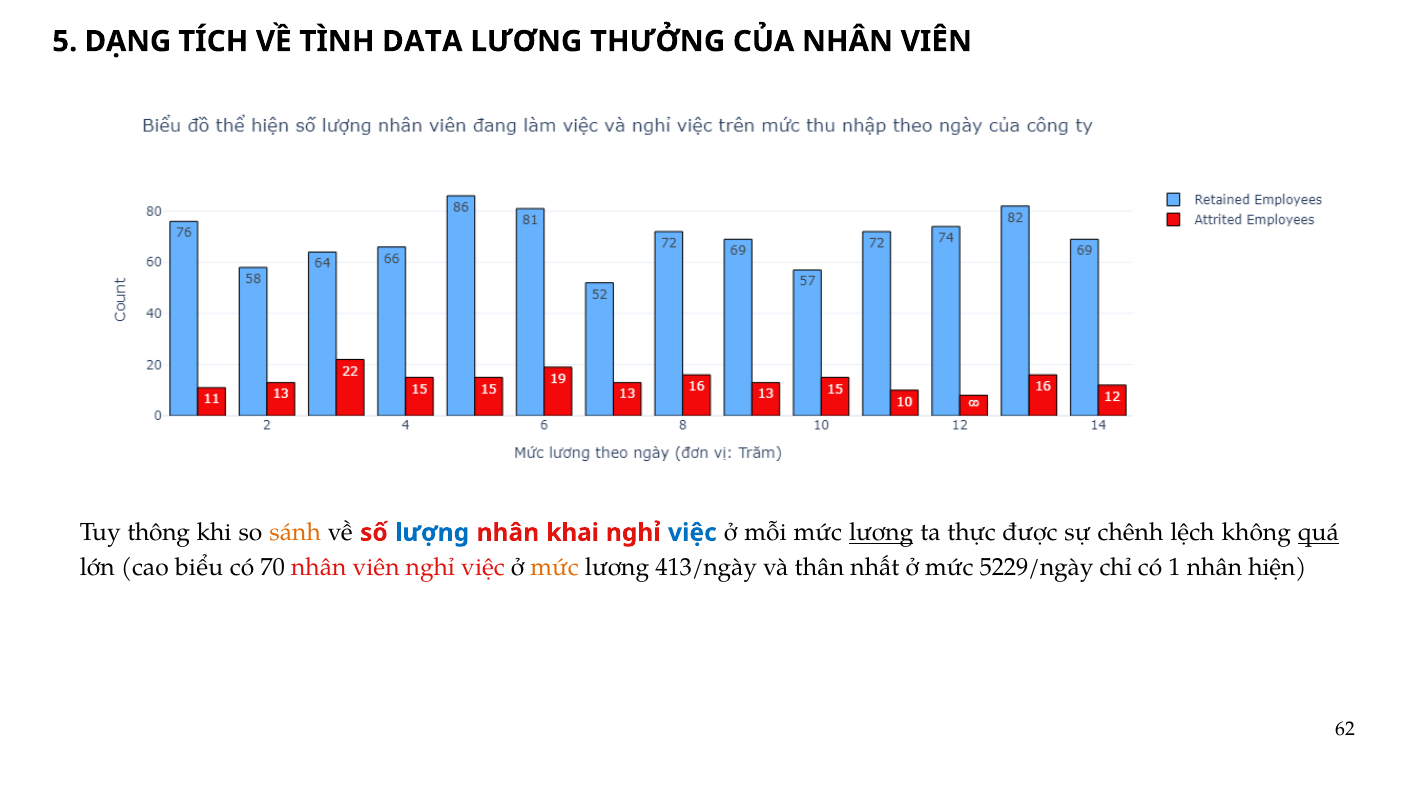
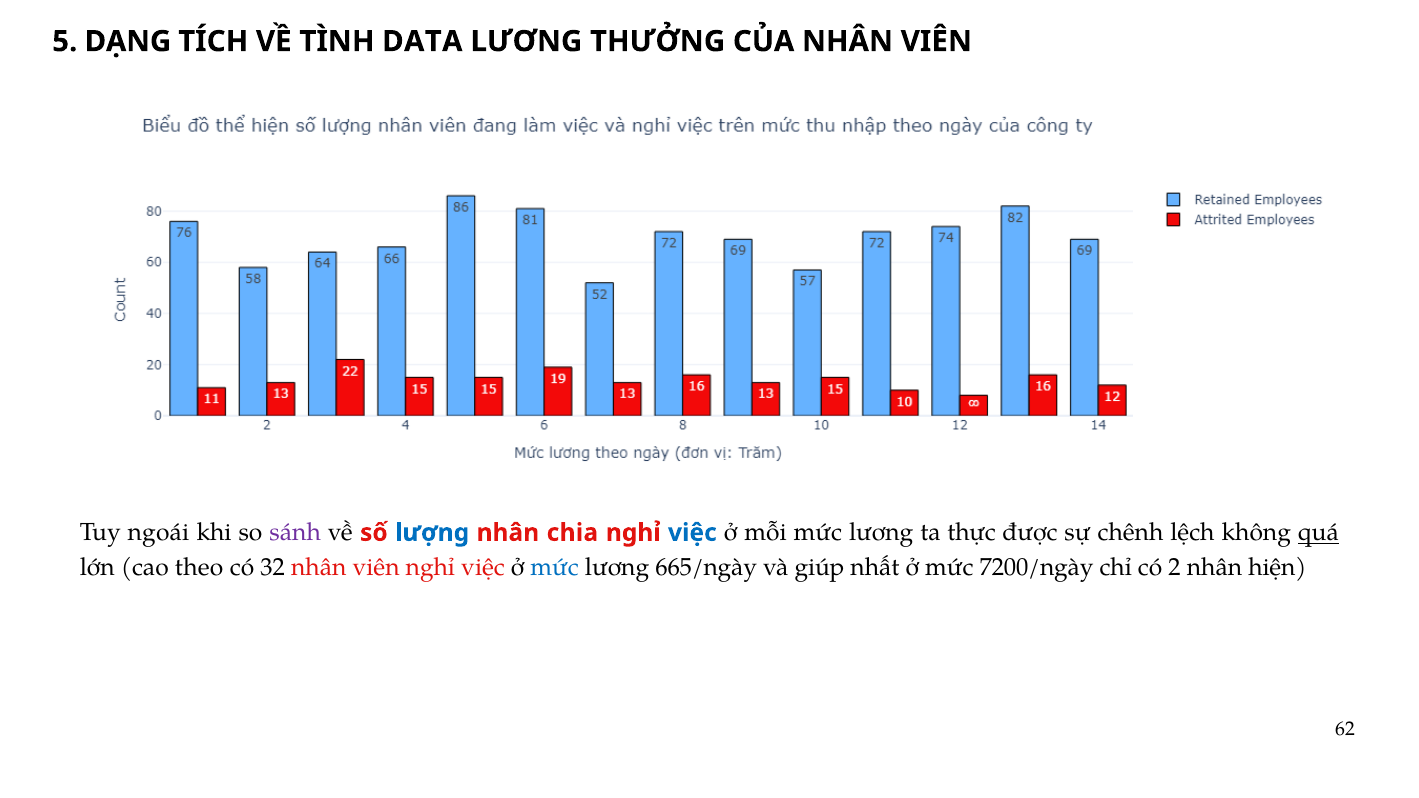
thông: thông -> ngoái
sánh colour: orange -> purple
khai: khai -> chia
lương at (881, 533) underline: present -> none
biểu: biểu -> theo
70: 70 -> 32
mức at (555, 567) colour: orange -> blue
413/ngày: 413/ngày -> 665/ngày
thân: thân -> giúp
5229/ngày: 5229/ngày -> 7200/ngày
1: 1 -> 2
